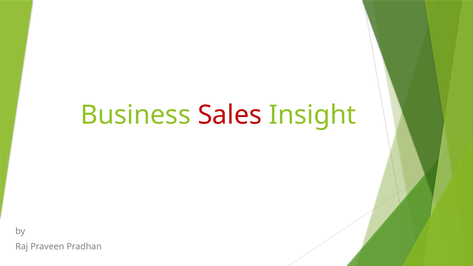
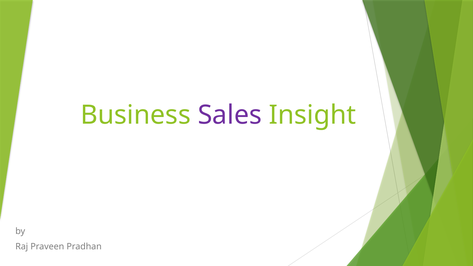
Sales colour: red -> purple
